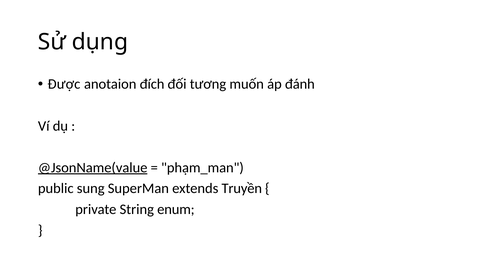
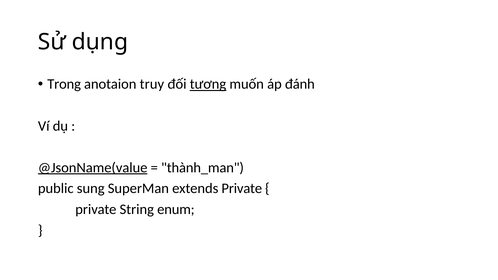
Được: Được -> Trong
đích: đích -> truy
tương underline: none -> present
phạm_man: phạm_man -> thành_man
extends Truyền: Truyền -> Private
